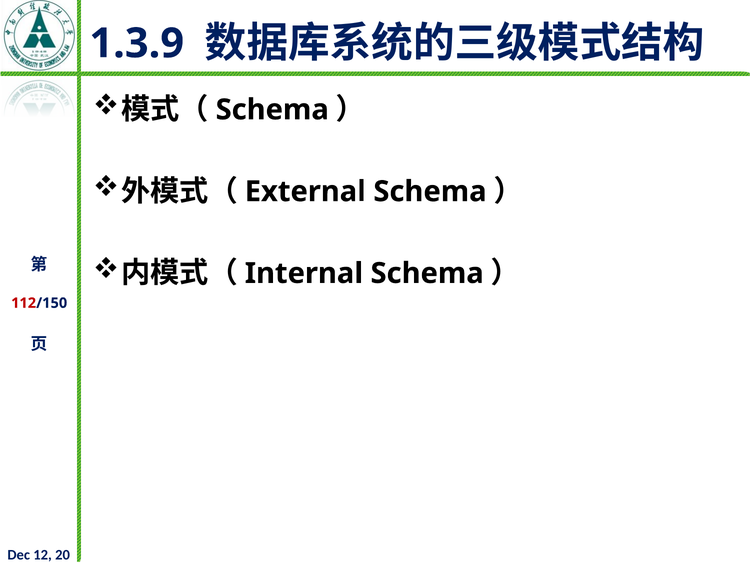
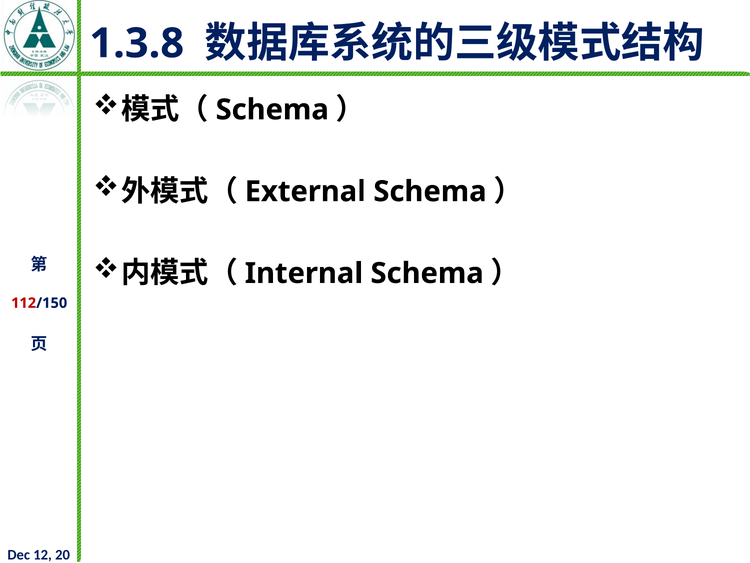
1.3.9: 1.3.9 -> 1.3.8
